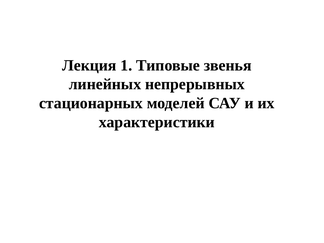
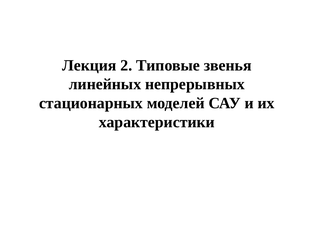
1: 1 -> 2
